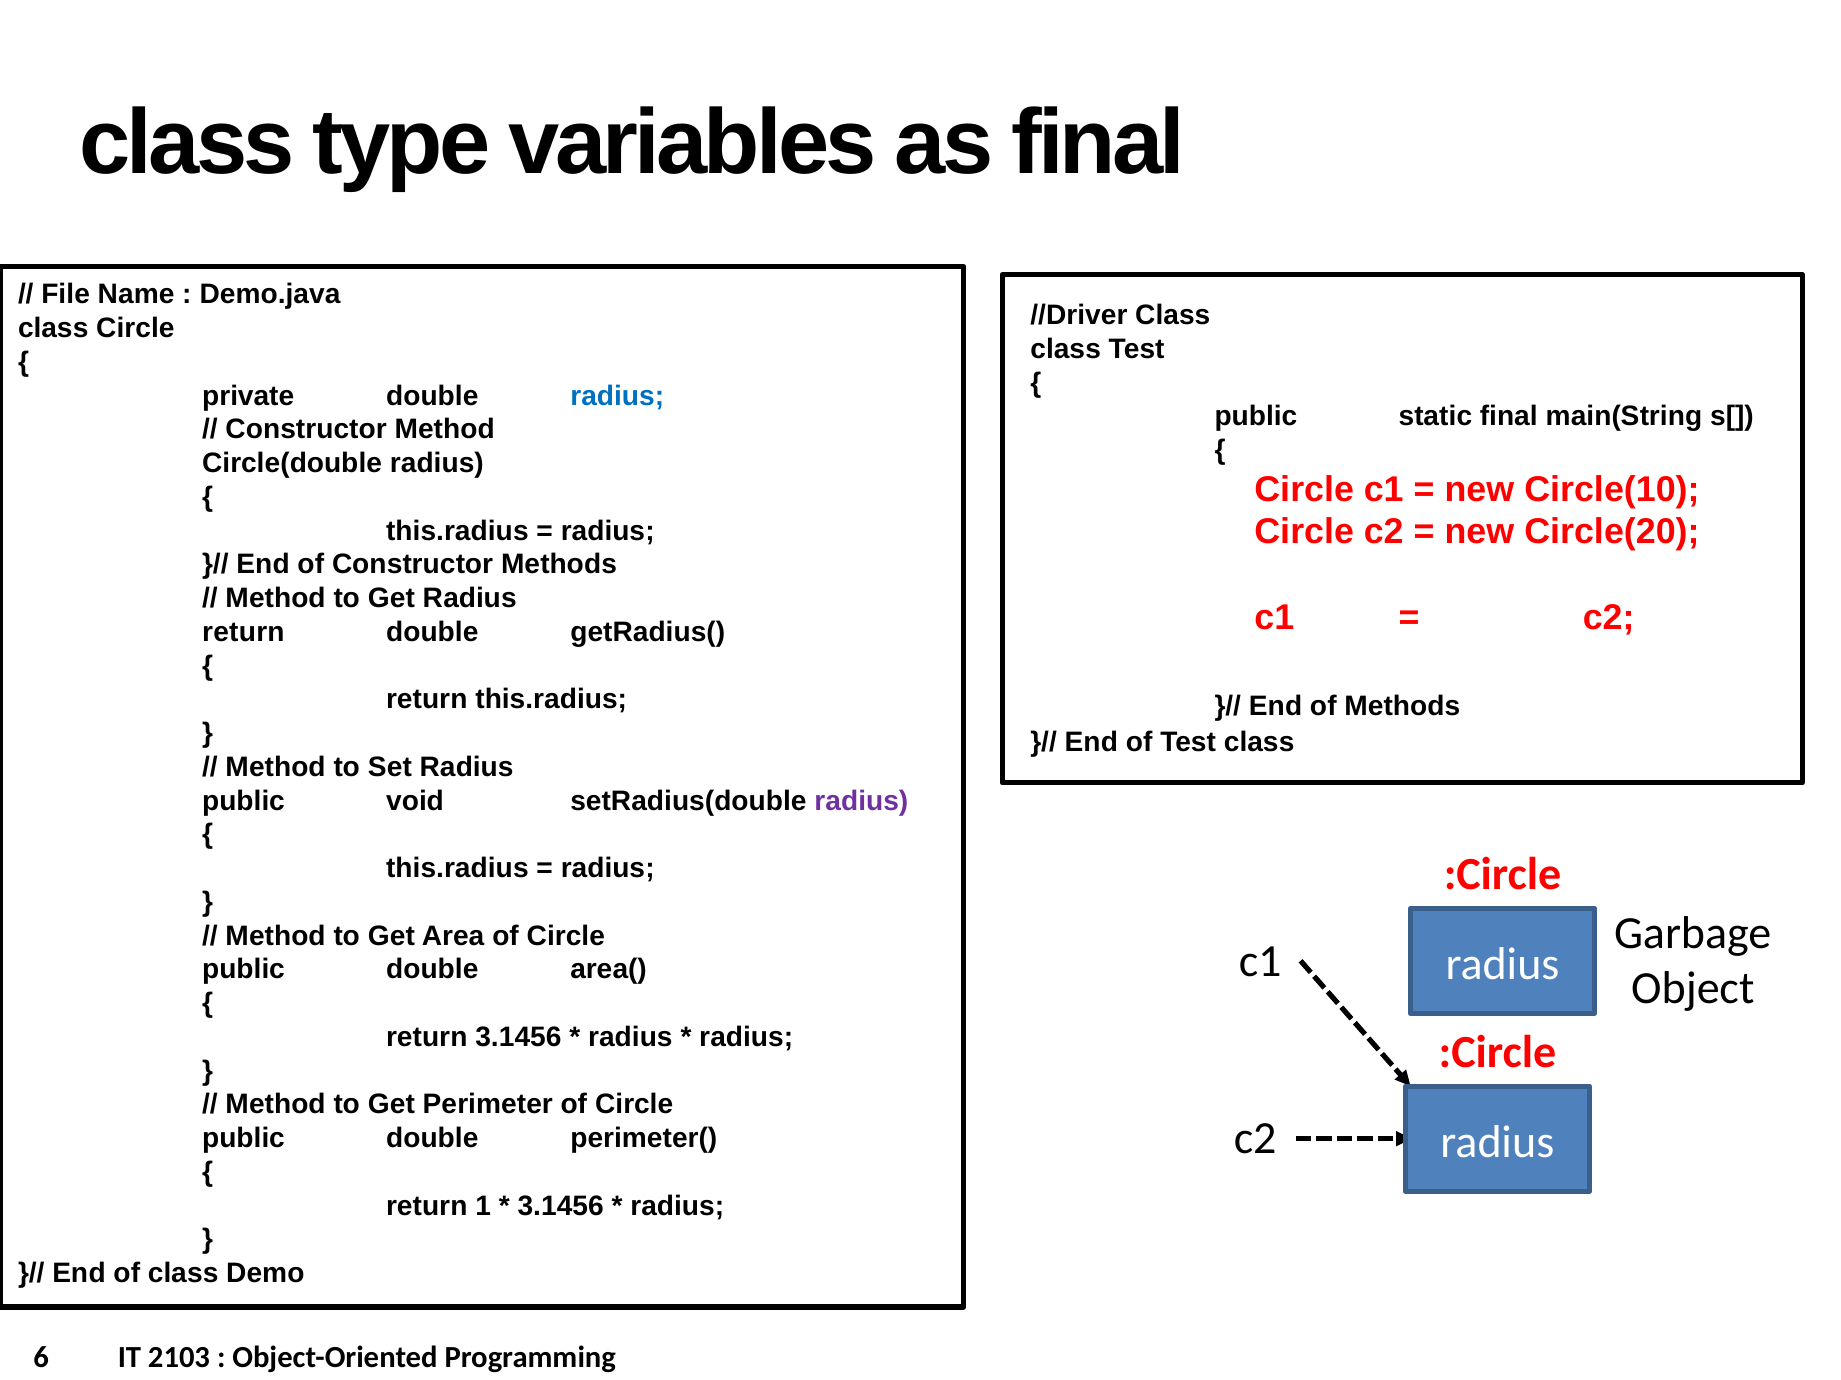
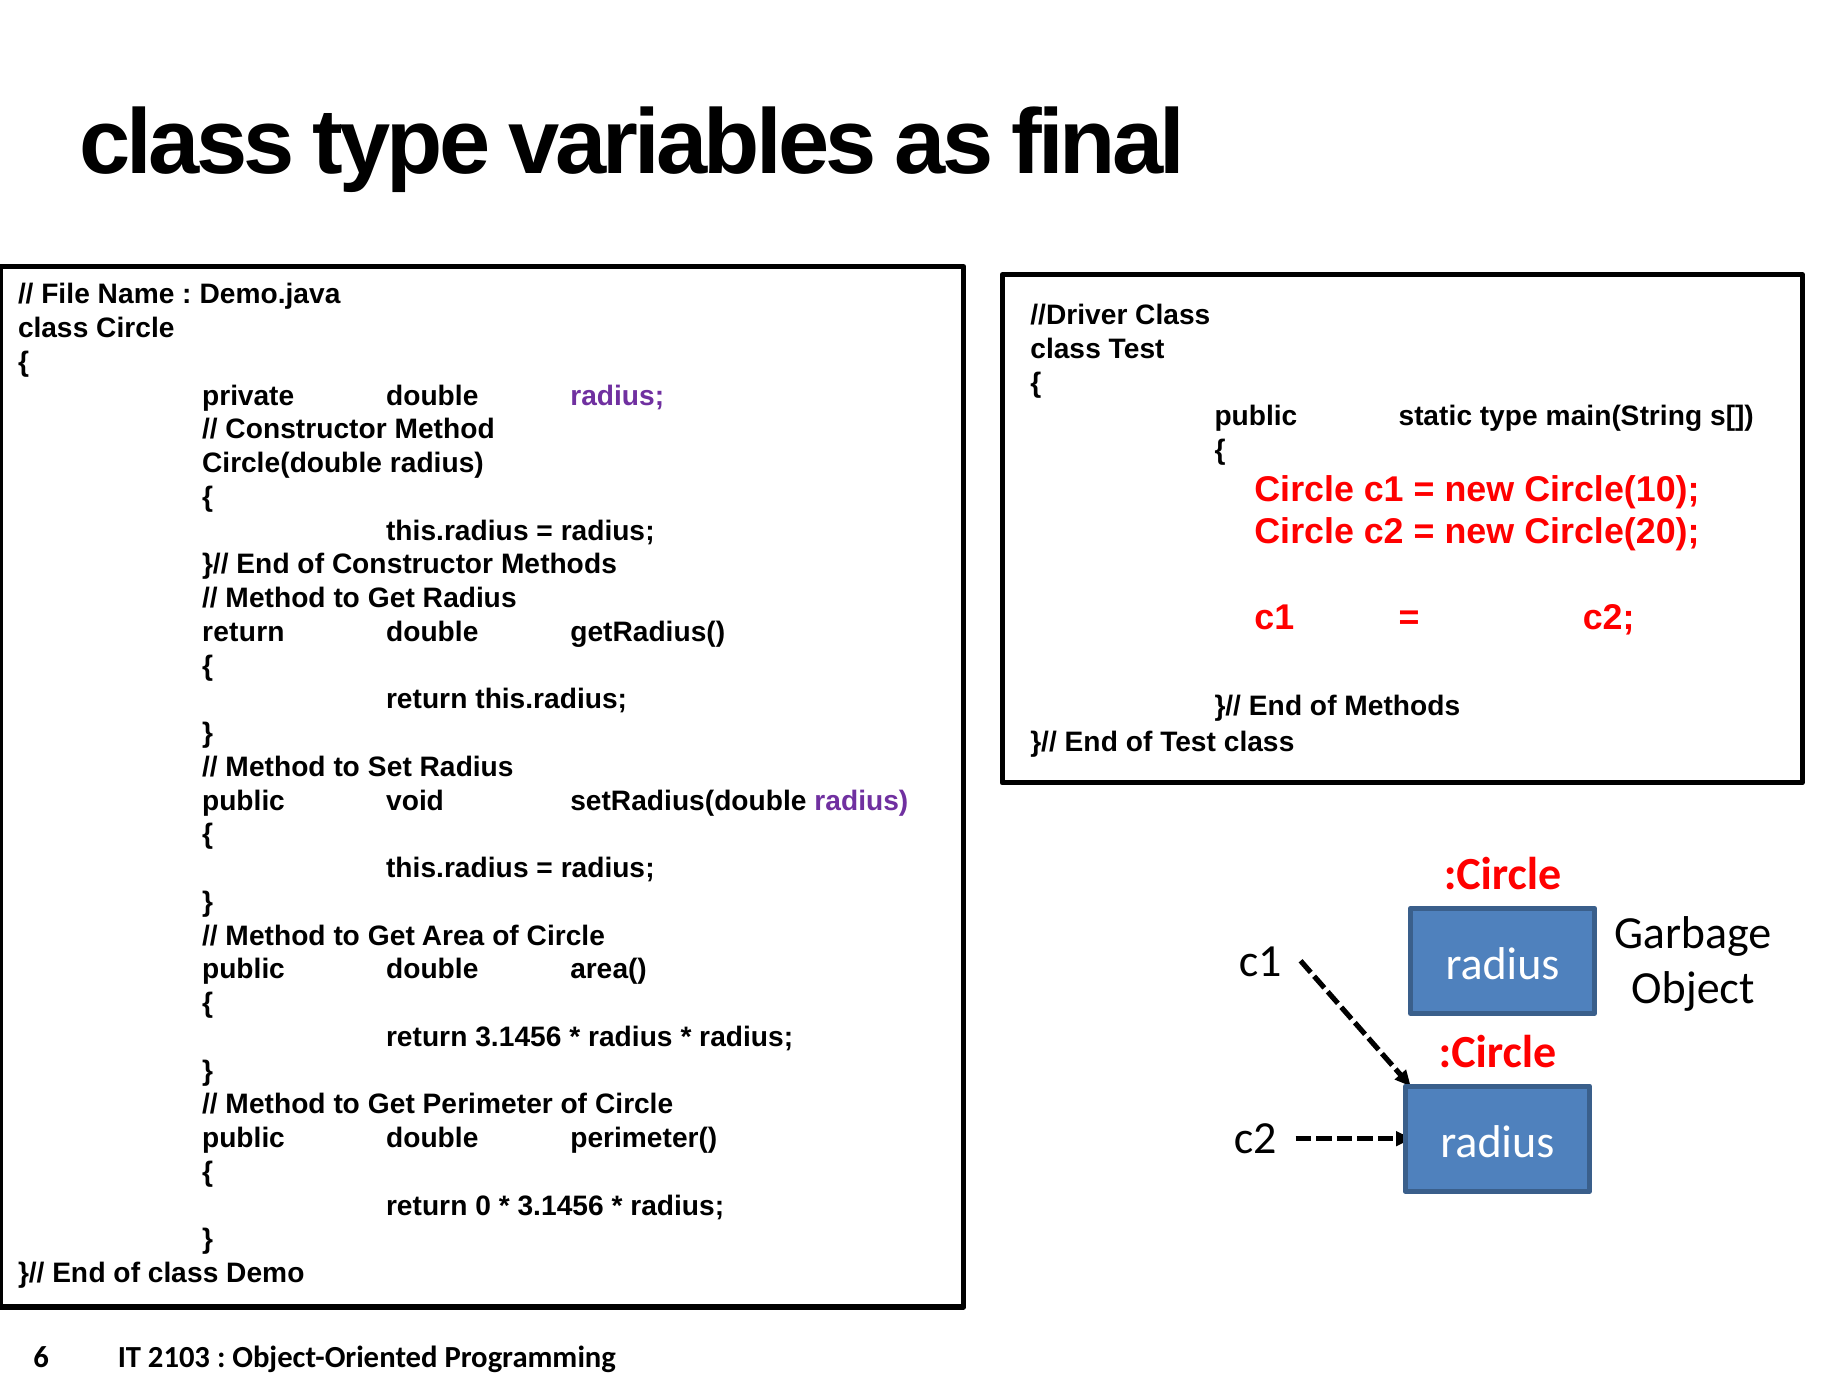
radius at (617, 396) colour: blue -> purple
static final: final -> type
1: 1 -> 0
